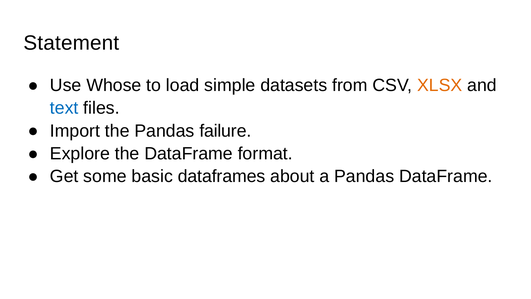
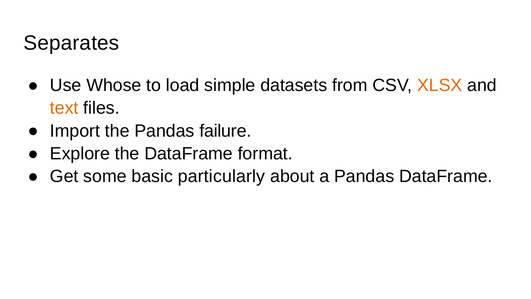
Statement: Statement -> Separates
text colour: blue -> orange
dataframes: dataframes -> particularly
